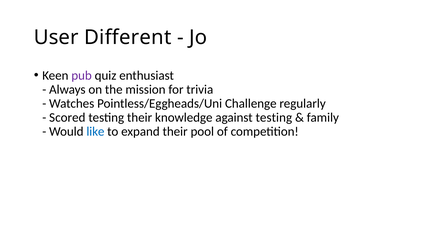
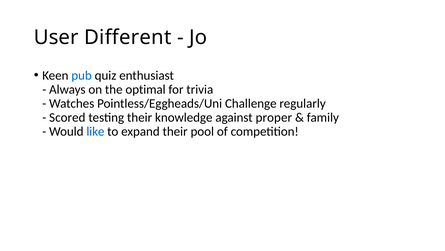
pub colour: purple -> blue
mission: mission -> optimal
against testing: testing -> proper
